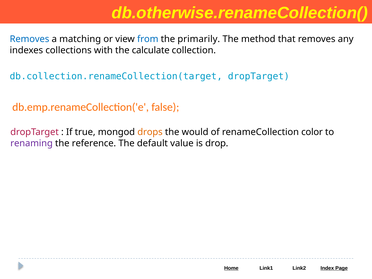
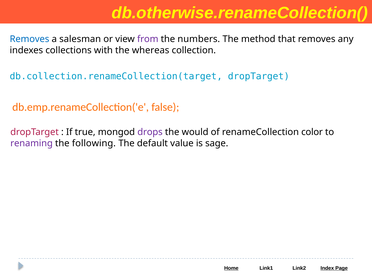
matching: matching -> salesman
from colour: blue -> purple
primarily: primarily -> numbers
calculate: calculate -> whereas
drops colour: orange -> purple
reference: reference -> following
drop: drop -> sage
